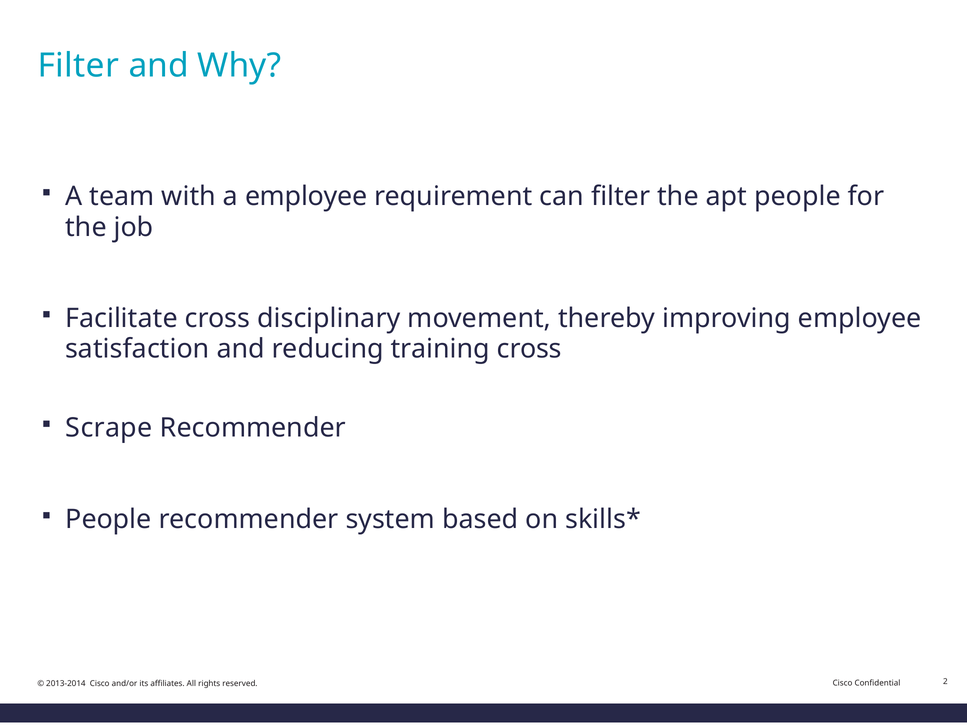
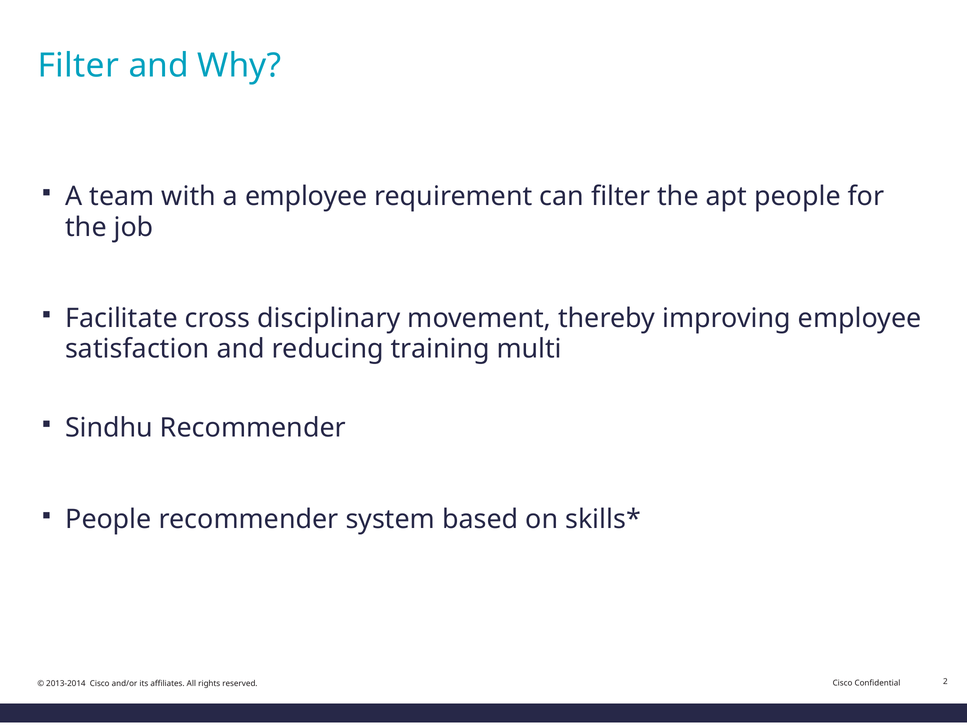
training cross: cross -> multi
Scrape: Scrape -> Sindhu
